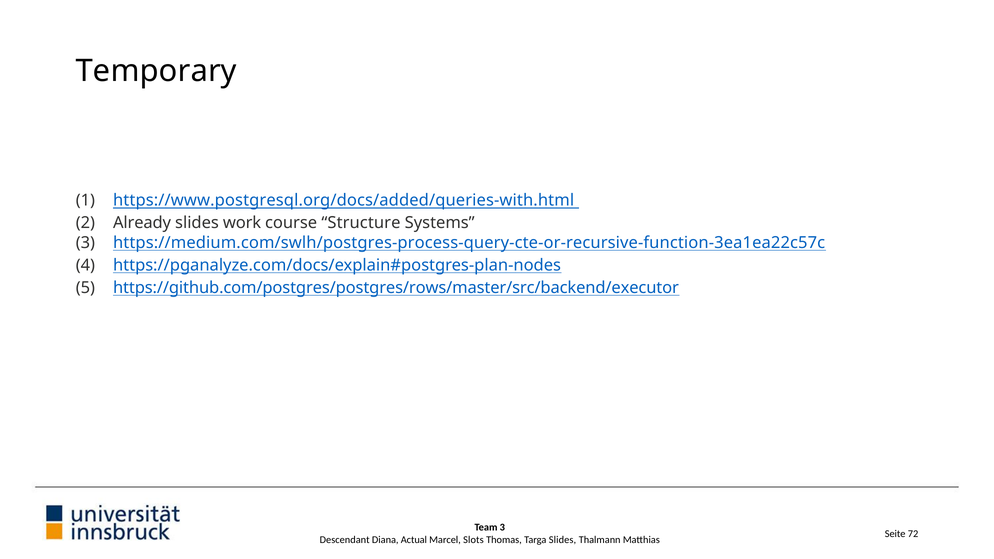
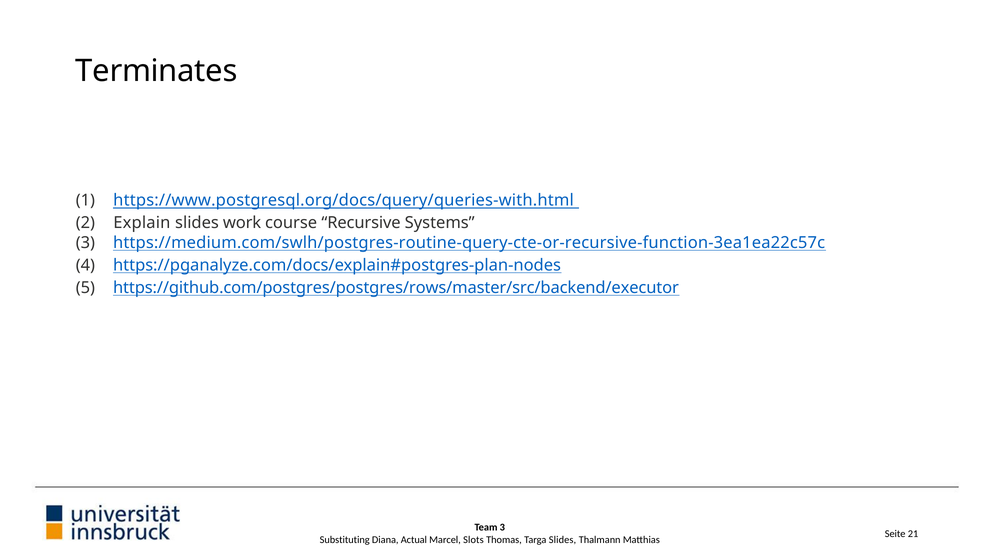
Temporary: Temporary -> Terminates
https://www.postgresql.org/docs/added/queries-with.html: https://www.postgresql.org/docs/added/queries-with.html -> https://www.postgresql.org/docs/query/queries-with.html
Already: Already -> Explain
Structure: Structure -> Recursive
https://medium.com/swlh/postgres-process-query-cte-or-recursive-function-3ea1ea22c57c: https://medium.com/swlh/postgres-process-query-cte-or-recursive-function-3ea1ea22c57c -> https://medium.com/swlh/postgres-routine-query-cte-or-recursive-function-3ea1ea22c57c
72: 72 -> 21
Descendant: Descendant -> Substituting
